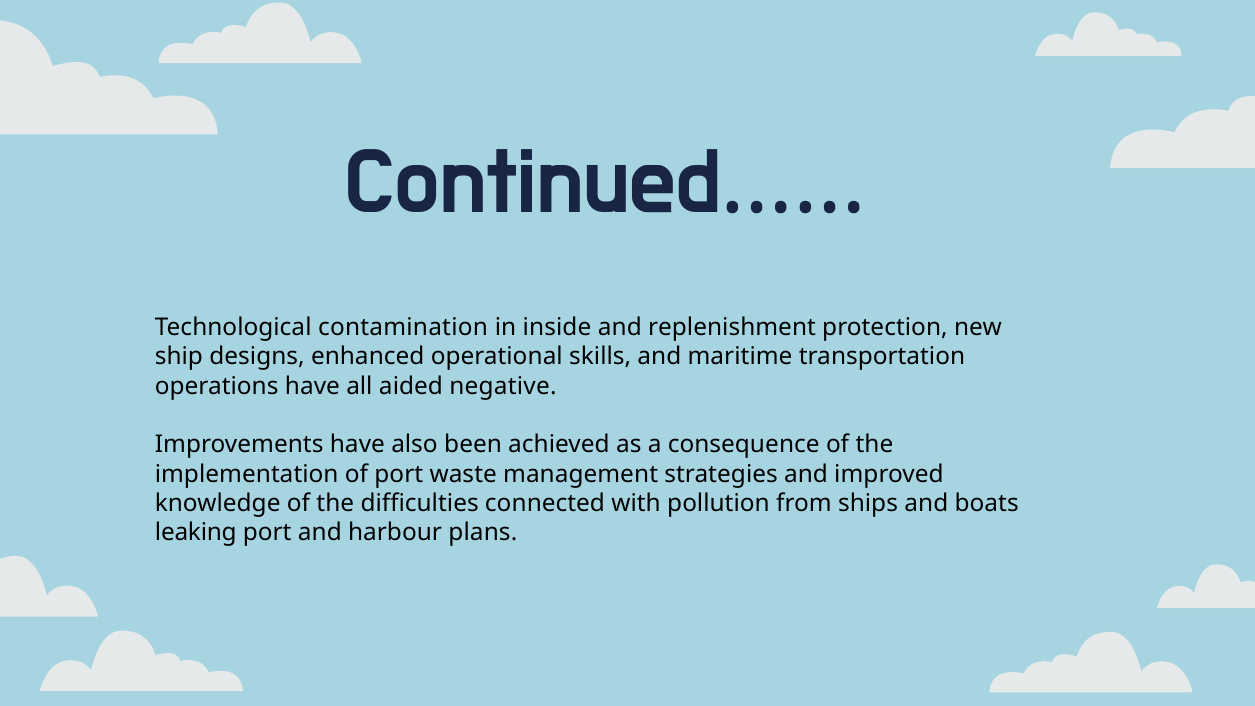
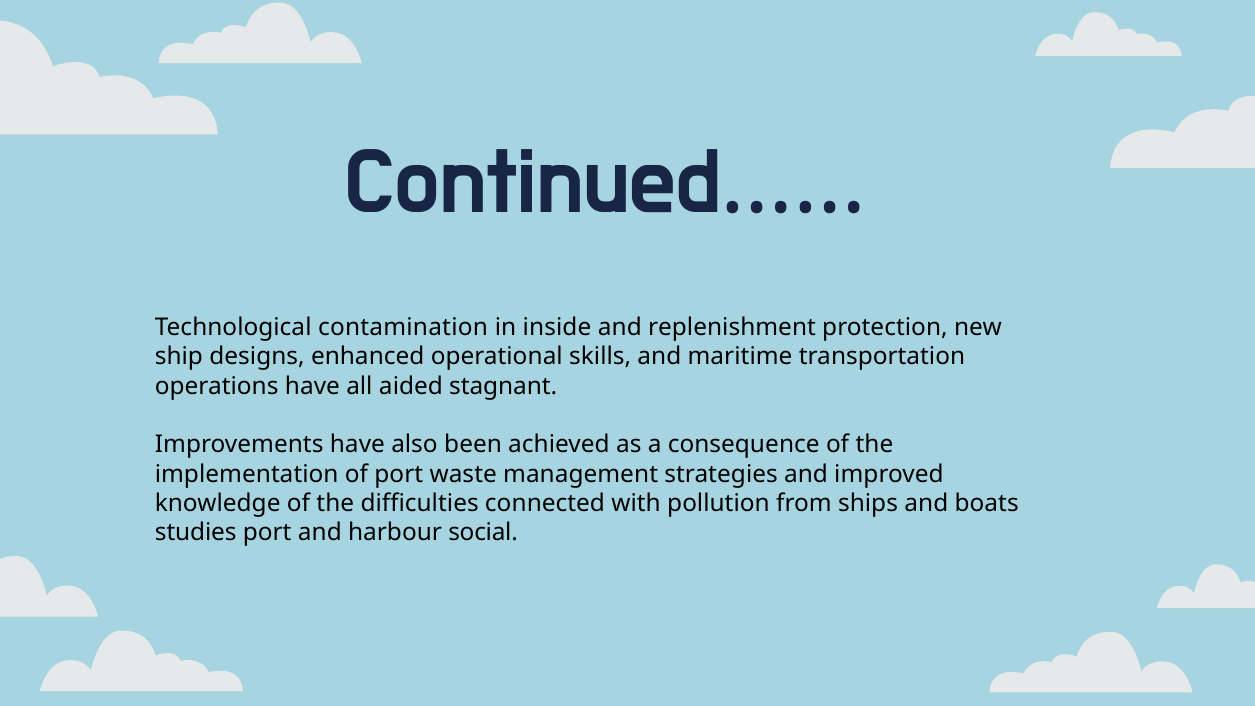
negative: negative -> stagnant
leaking: leaking -> studies
plans: plans -> social
